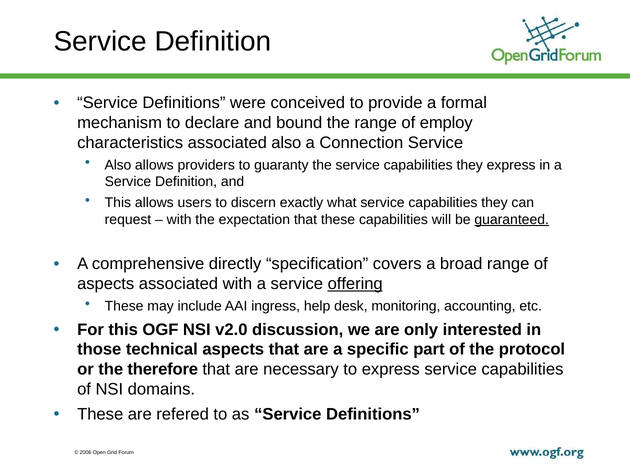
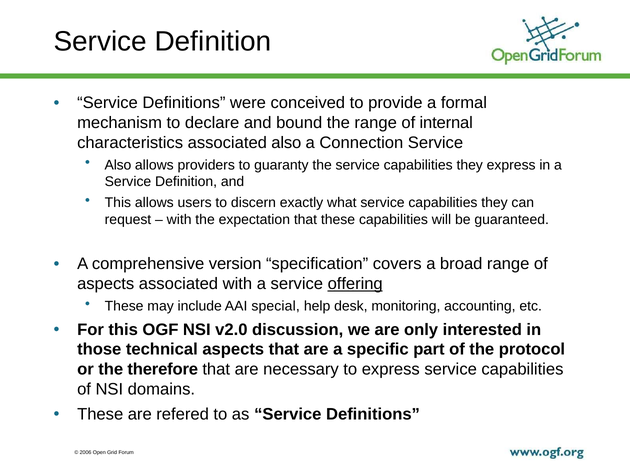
employ: employ -> internal
guaranteed underline: present -> none
directly: directly -> version
ingress: ingress -> special
